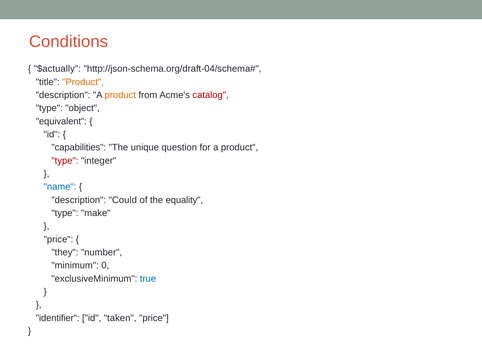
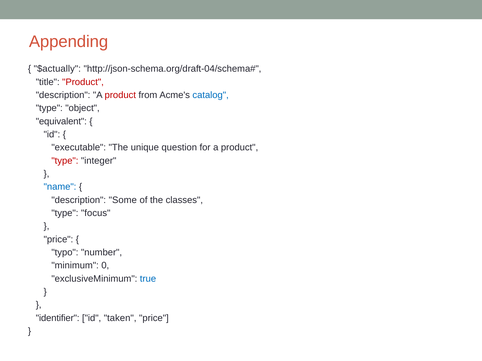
Conditions: Conditions -> Appending
Product at (83, 82) colour: orange -> red
product at (120, 95) colour: orange -> red
catalog colour: red -> blue
capabilities: capabilities -> executable
Could: Could -> Some
equality: equality -> classes
make: make -> focus
they: they -> typo
